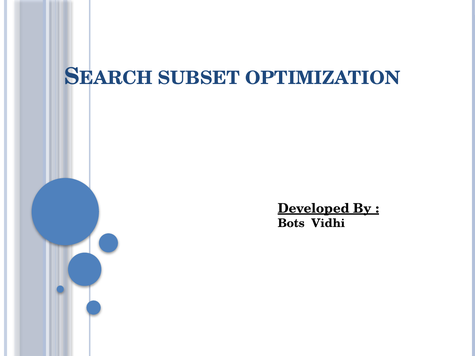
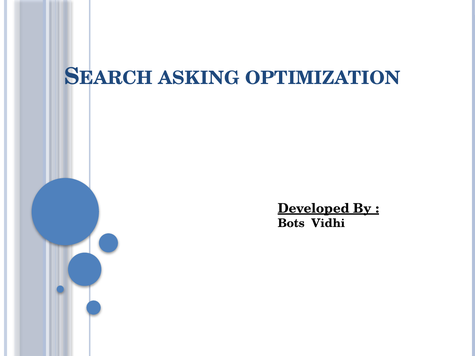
SUBSET: SUBSET -> ASKING
